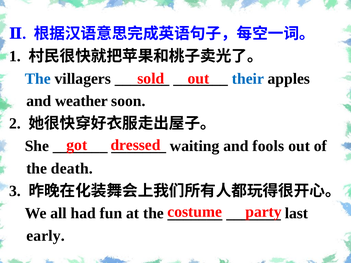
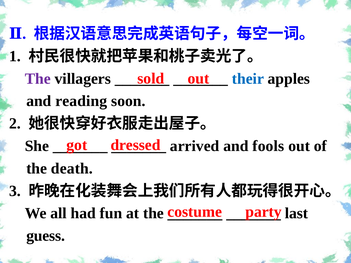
The at (38, 79) colour: blue -> purple
weather: weather -> reading
waiting: waiting -> arrived
early: early -> guess
